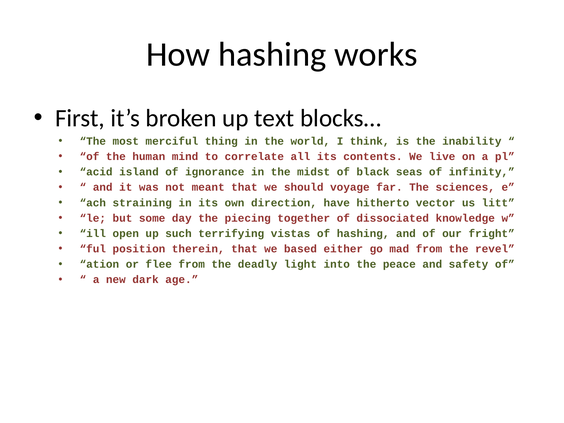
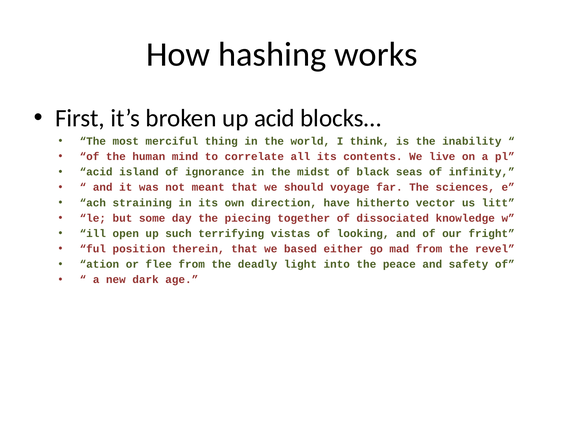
up text: text -> acid
of hashing: hashing -> looking
